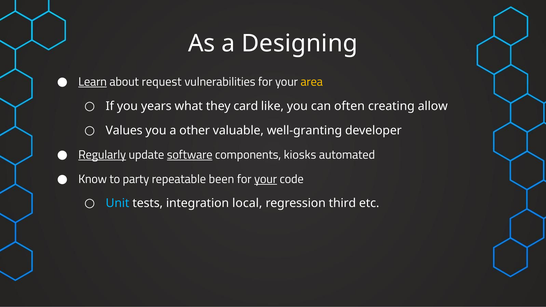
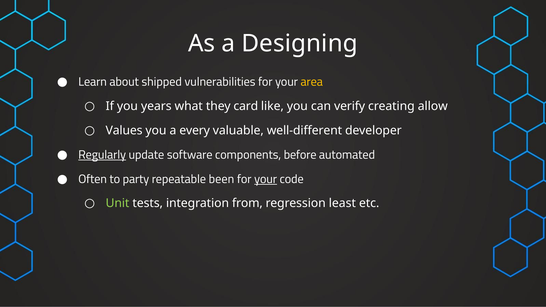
Learn underline: present -> none
request: request -> shipped
often: often -> verify
other: other -> every
well-granting: well-granting -> well-different
software underline: present -> none
kiosks: kiosks -> before
Know: Know -> Often
Unit colour: light blue -> light green
local: local -> from
third: third -> least
